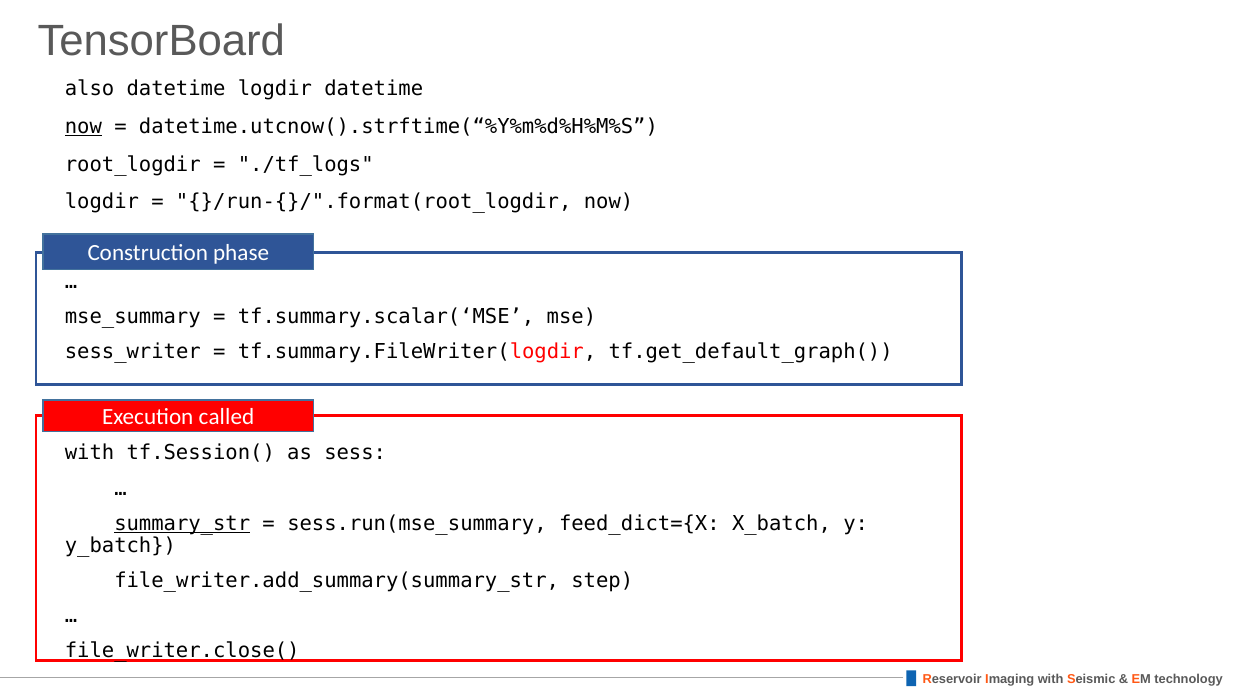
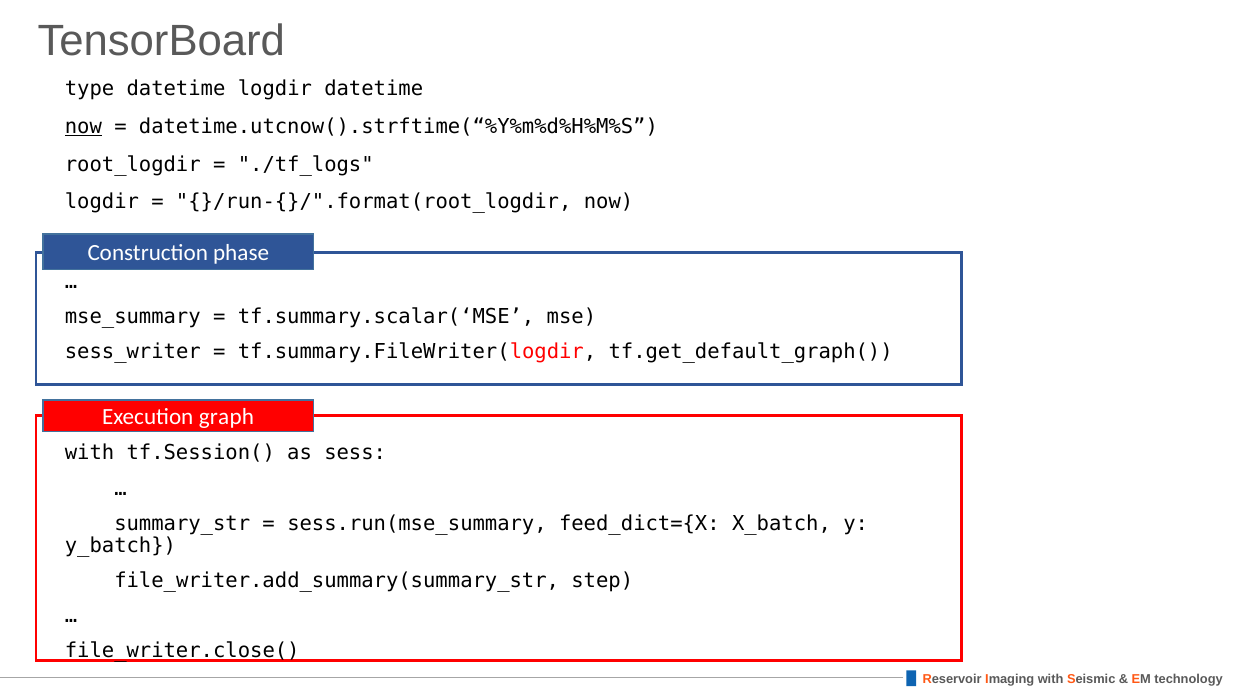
also: also -> type
called: called -> graph
summary_str underline: present -> none
